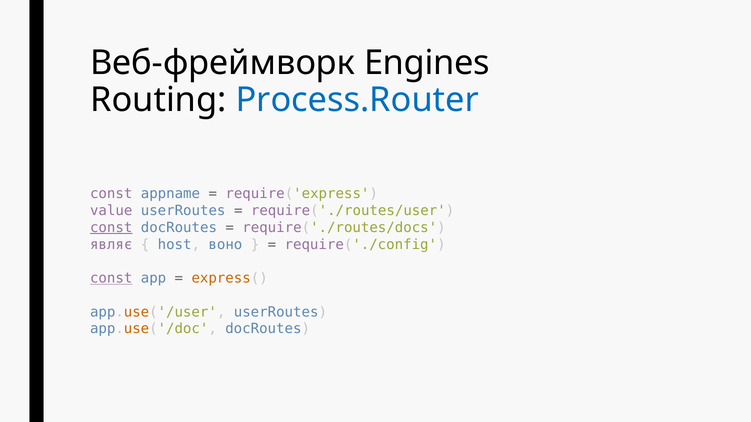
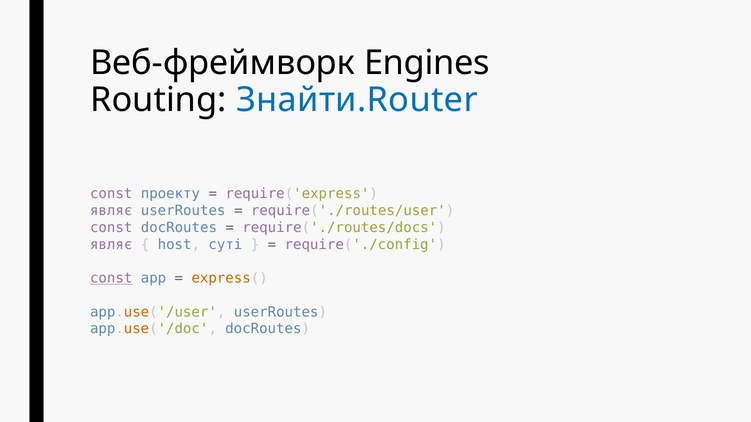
Process.Router: Process.Router -> Знайти.Router
appname: appname -> проекту
value at (111, 211): value -> являє
const at (111, 228) underline: present -> none
воно: воно -> суті
